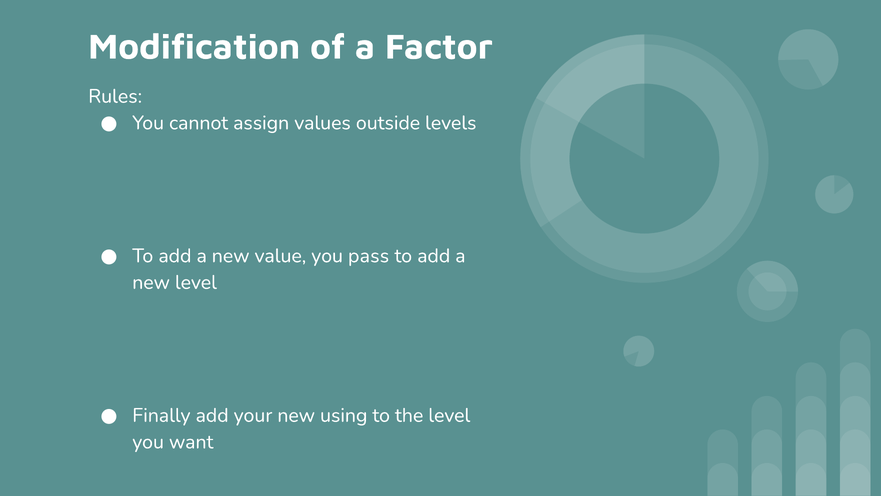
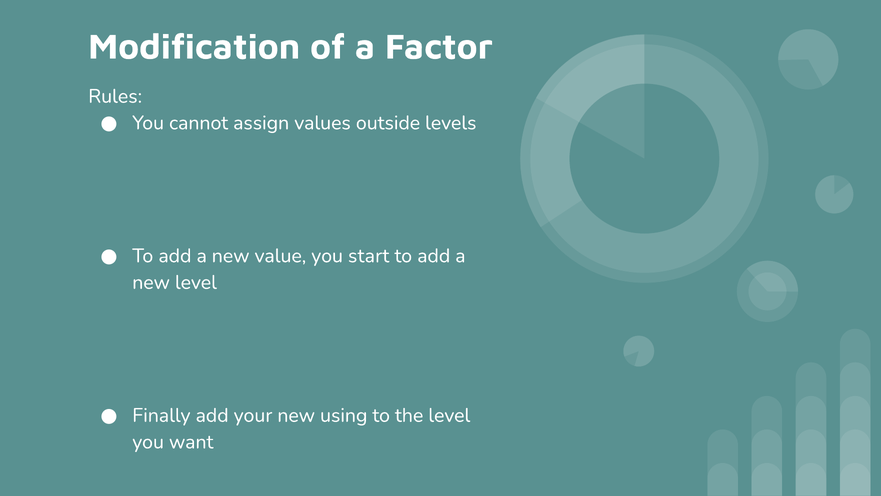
pass: pass -> start
